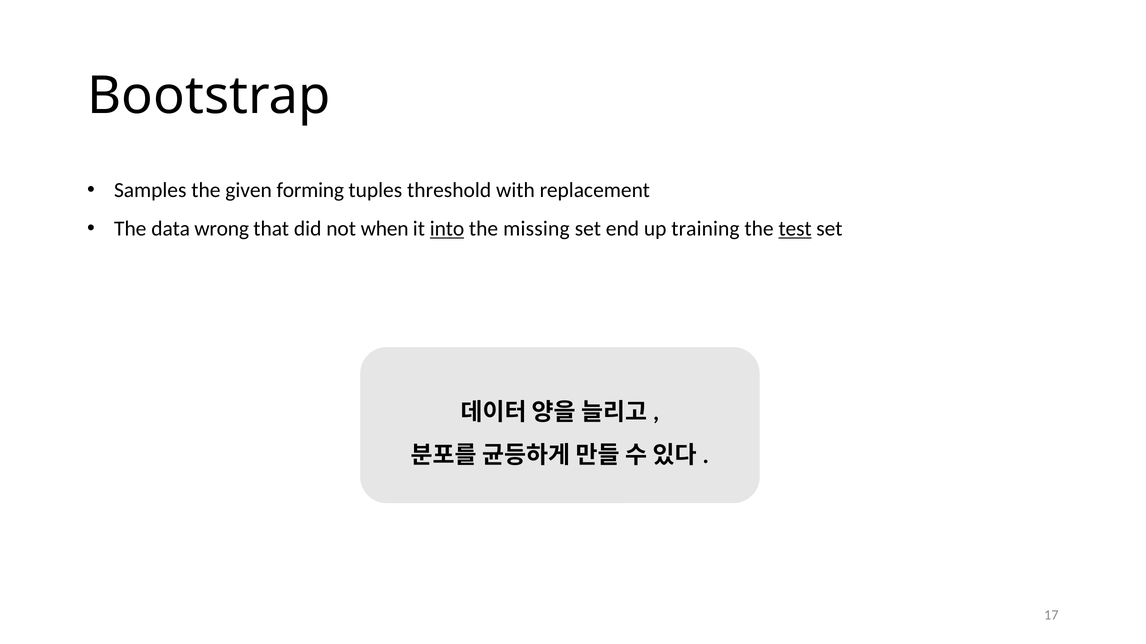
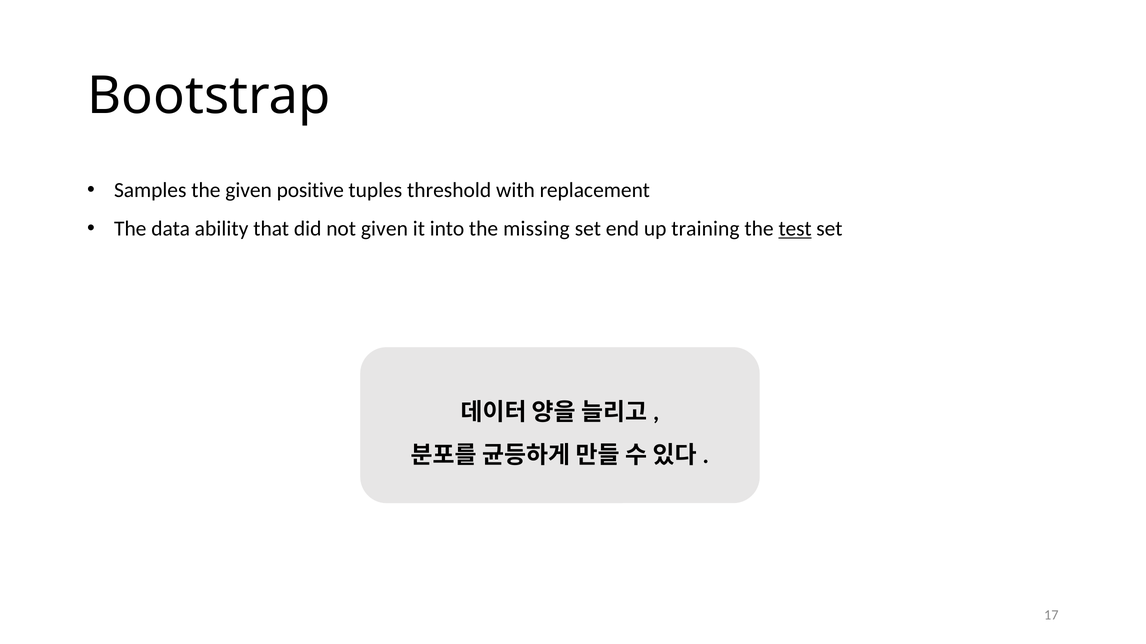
forming: forming -> positive
wrong: wrong -> ability
not when: when -> given
into underline: present -> none
